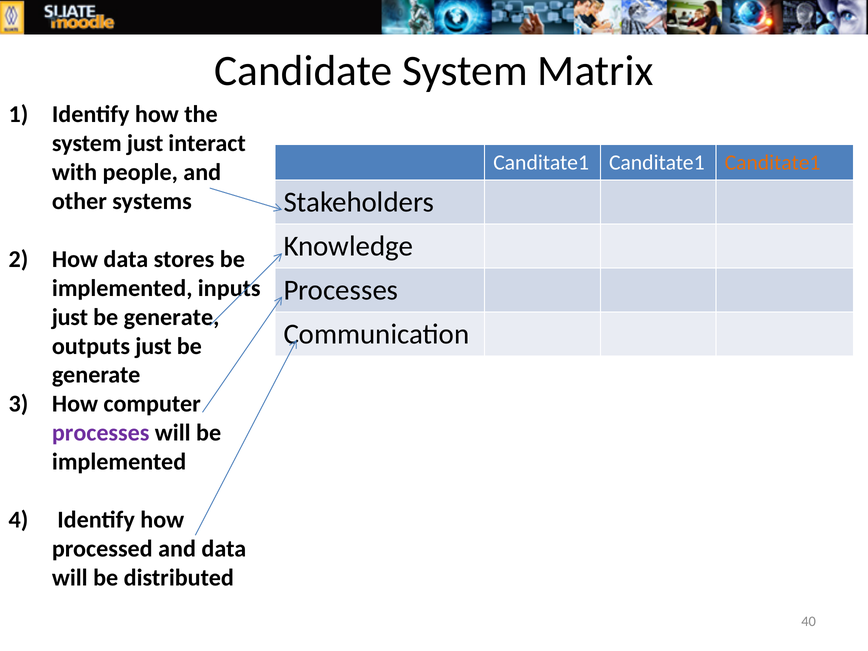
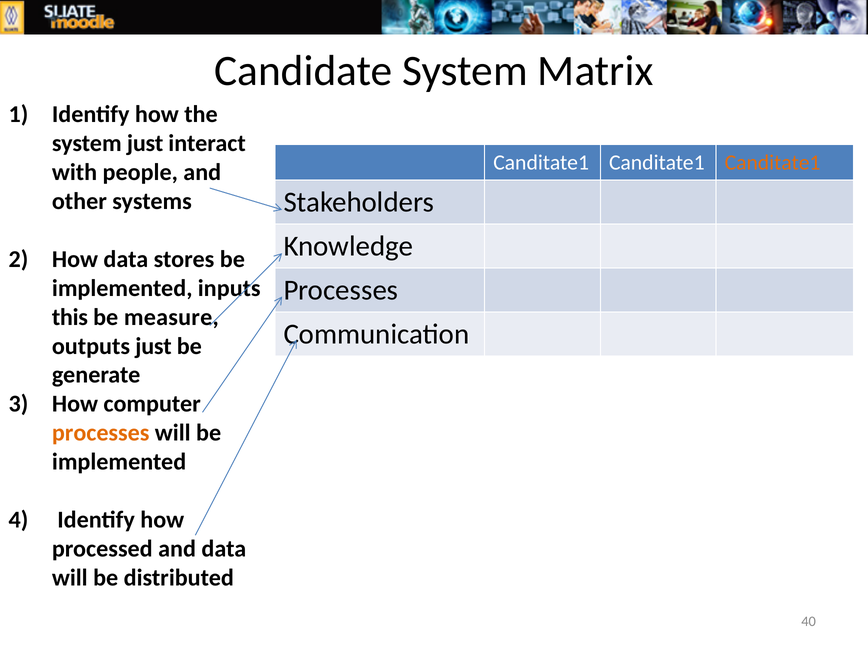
just at (70, 317): just -> this
generate at (171, 317): generate -> measure
processes at (101, 433) colour: purple -> orange
